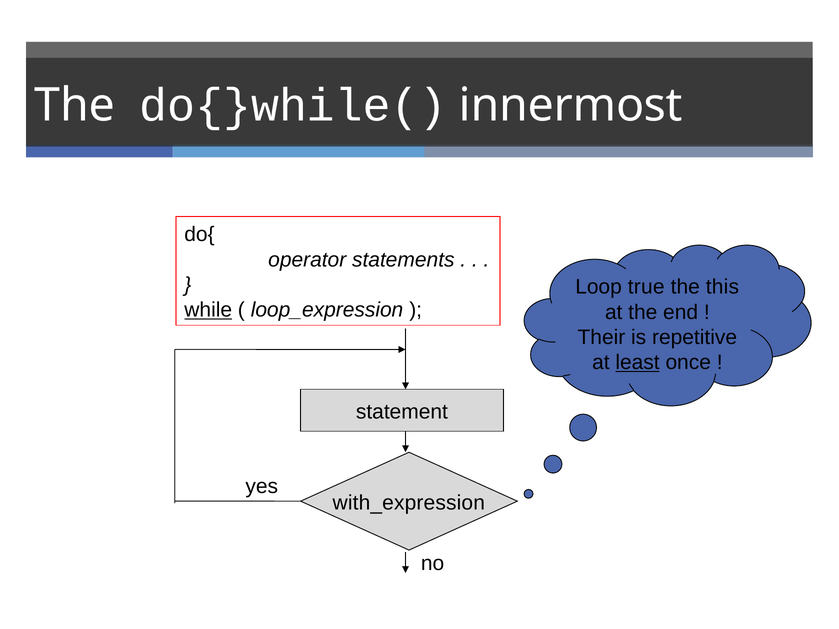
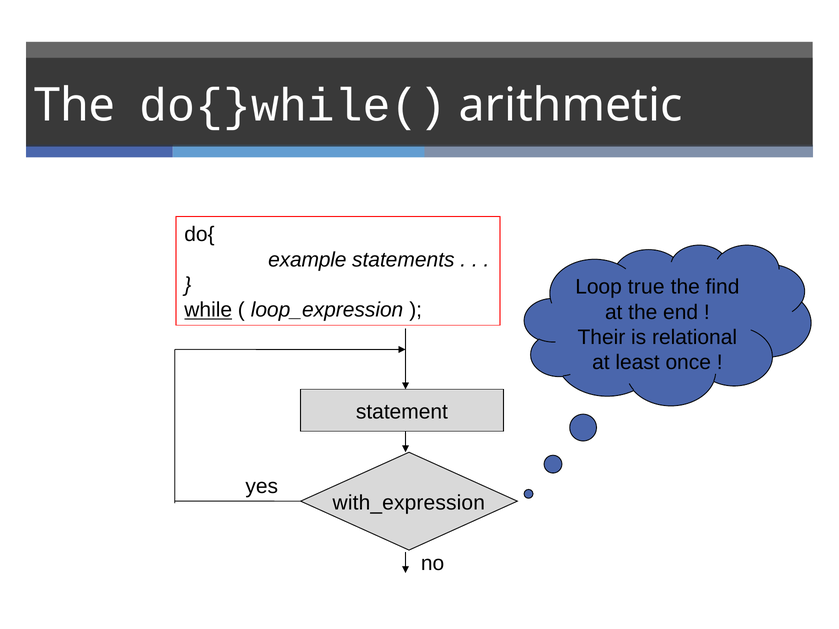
innermost: innermost -> arithmetic
operator: operator -> example
this: this -> find
repetitive: repetitive -> relational
least underline: present -> none
